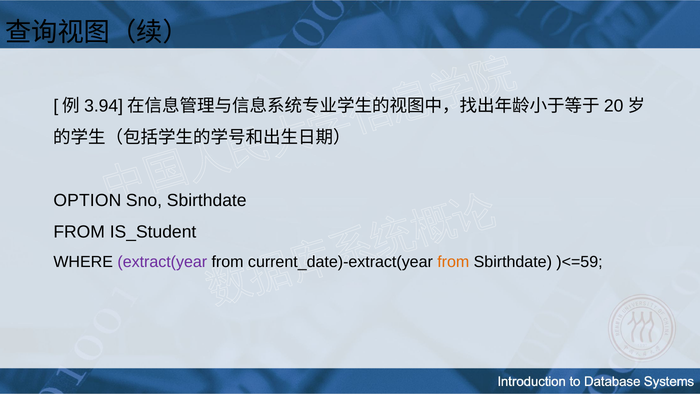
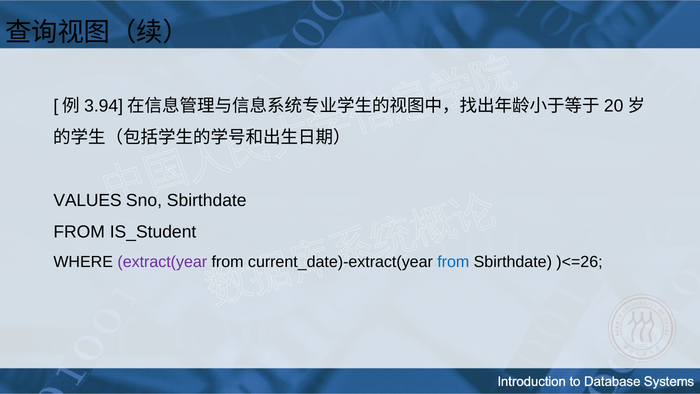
OPTION: OPTION -> VALUES
from at (453, 262) colour: orange -> blue
)<=59: )<=59 -> )<=26
